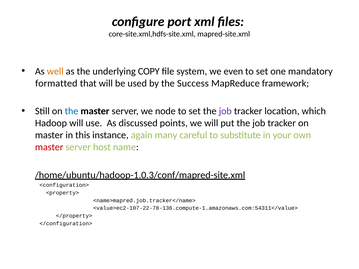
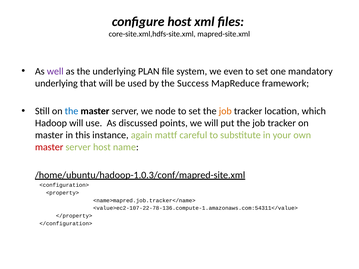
configure port: port -> host
well colour: orange -> purple
COPY: COPY -> PLAN
formatted at (56, 83): formatted -> underlying
job at (225, 111) colour: purple -> orange
many: many -> mattf
